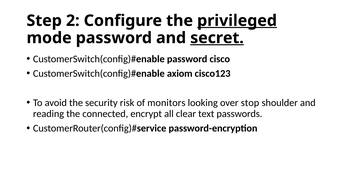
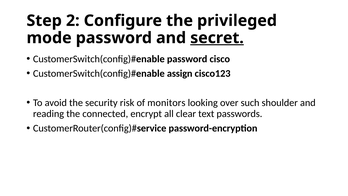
privileged underline: present -> none
axiom: axiom -> assign
stop: stop -> such
